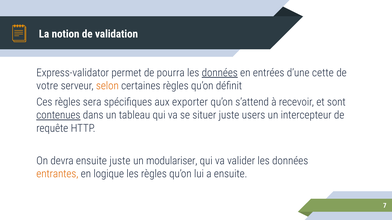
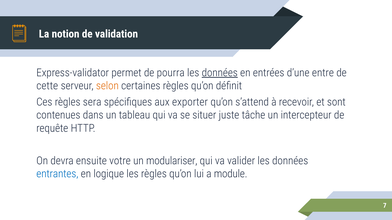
cette: cette -> entre
votre: votre -> cette
contenues underline: present -> none
users: users -> tâche
ensuite juste: juste -> votre
entrantes colour: orange -> blue
a ensuite: ensuite -> module
